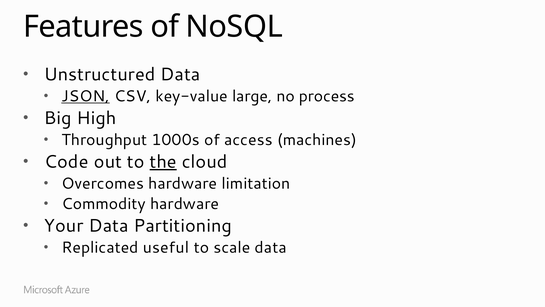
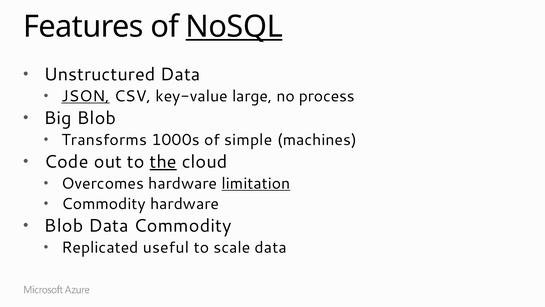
NoSQL underline: none -> present
Big High: High -> Blob
Throughput: Throughput -> Transforms
access: access -> simple
limitation underline: none -> present
Your at (64, 226): Your -> Blob
Data Partitioning: Partitioning -> Commodity
